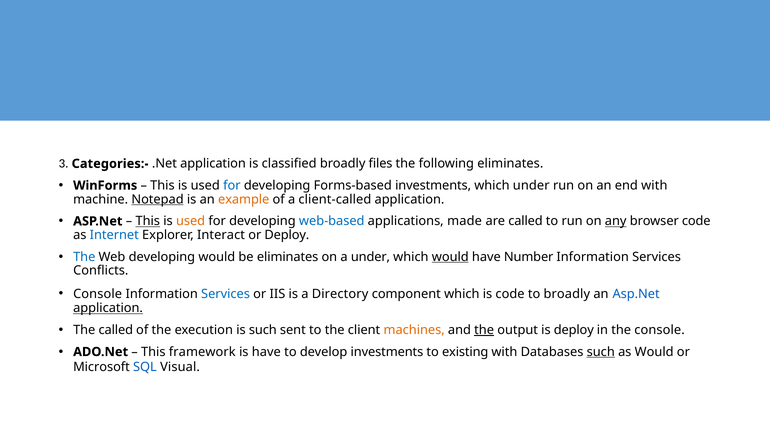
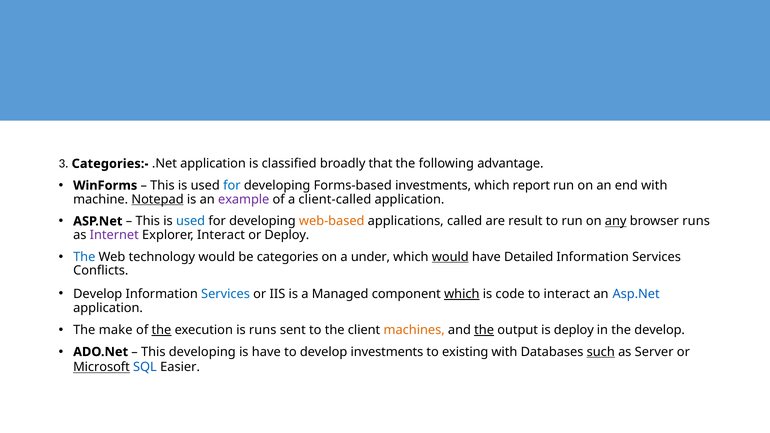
files: files -> that
following eliminates: eliminates -> advantage
which under: under -> report
example colour: orange -> purple
This at (148, 221) underline: present -> none
used at (191, 221) colour: orange -> blue
web-based colour: blue -> orange
made: made -> called
are called: called -> result
browser code: code -> runs
Internet colour: blue -> purple
Web developing: developing -> technology
be eliminates: eliminates -> categories
Number: Number -> Detailed
Console at (98, 294): Console -> Develop
Directory: Directory -> Managed
which at (462, 294) underline: none -> present
to broadly: broadly -> interact
application at (108, 308) underline: present -> none
The called: called -> make
the at (161, 330) underline: none -> present
is such: such -> runs
the console: console -> develop
This framework: framework -> developing
as Would: Would -> Server
Microsoft underline: none -> present
Visual: Visual -> Easier
